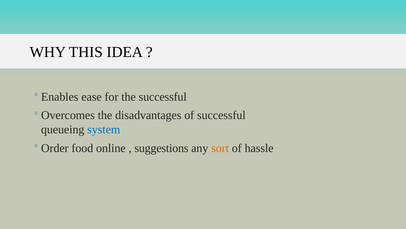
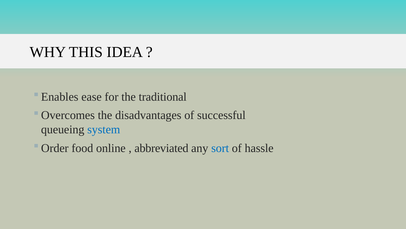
the successful: successful -> traditional
suggestions: suggestions -> abbreviated
sort colour: orange -> blue
